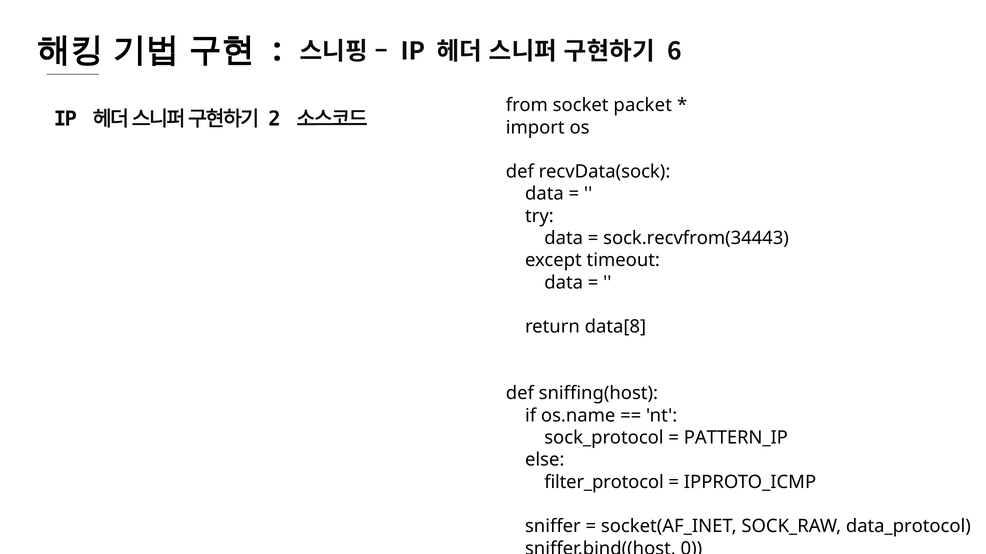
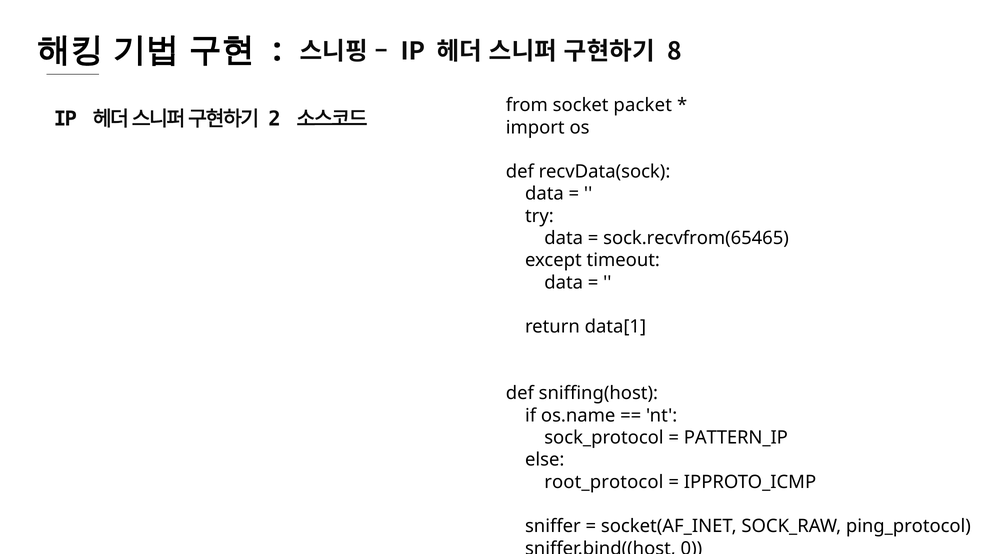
6: 6 -> 8
sock.recvfrom(34443: sock.recvfrom(34443 -> sock.recvfrom(65465
data[8: data[8 -> data[1
filter_protocol: filter_protocol -> root_protocol
data_protocol: data_protocol -> ping_protocol
